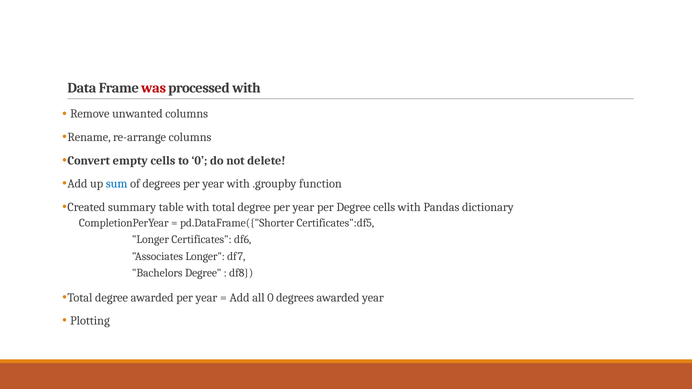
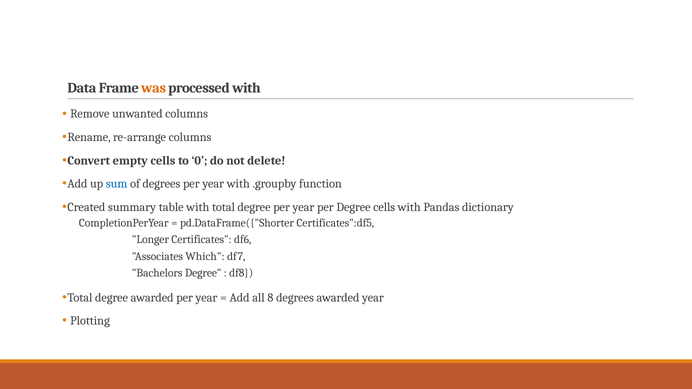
was colour: red -> orange
Associates Longer: Longer -> Which
all 0: 0 -> 8
